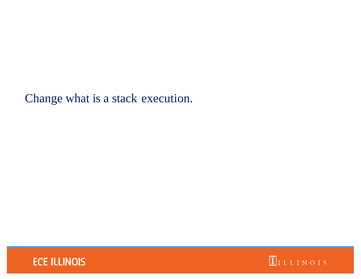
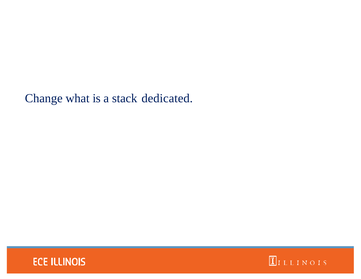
execution: execution -> dedicated
